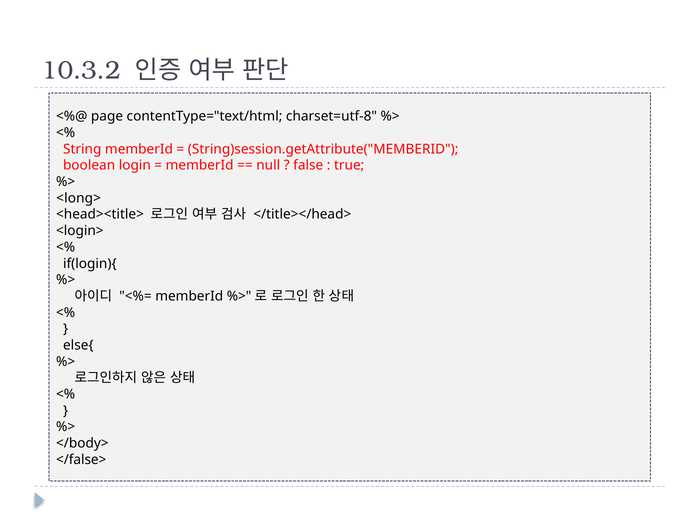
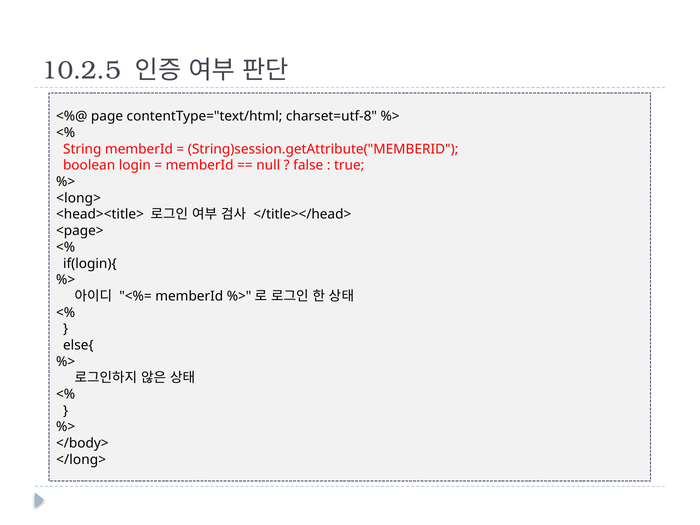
10.3.2: 10.3.2 -> 10.2.5
<login>: <login> -> <page>
</false>: </false> -> </long>
